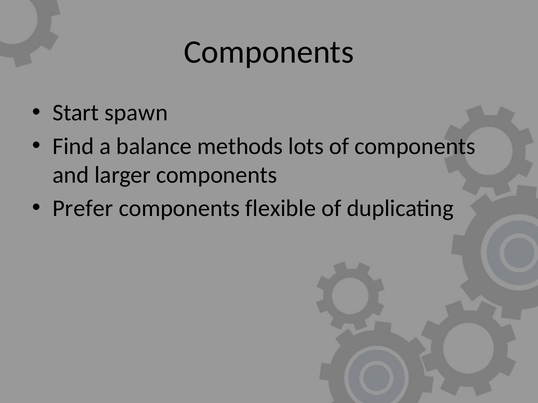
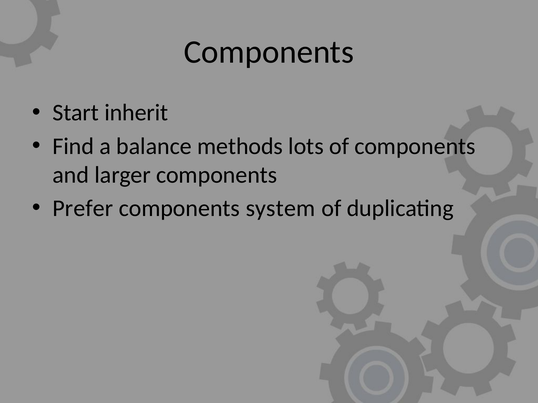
spawn: spawn -> inherit
flexible: flexible -> system
